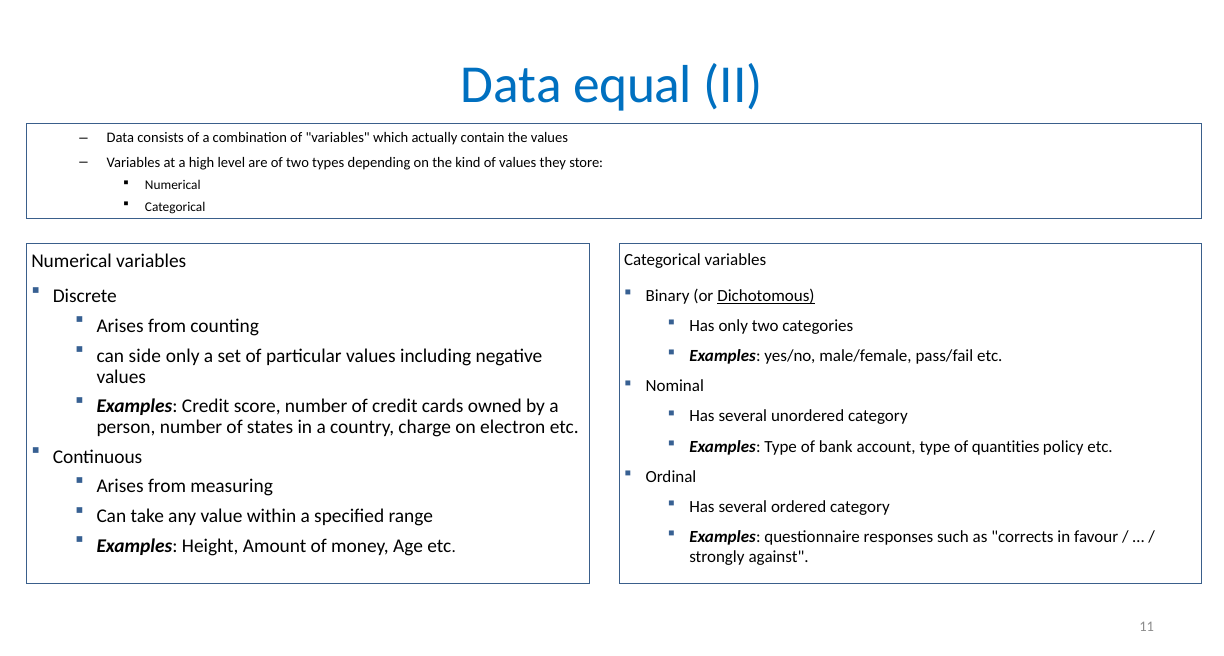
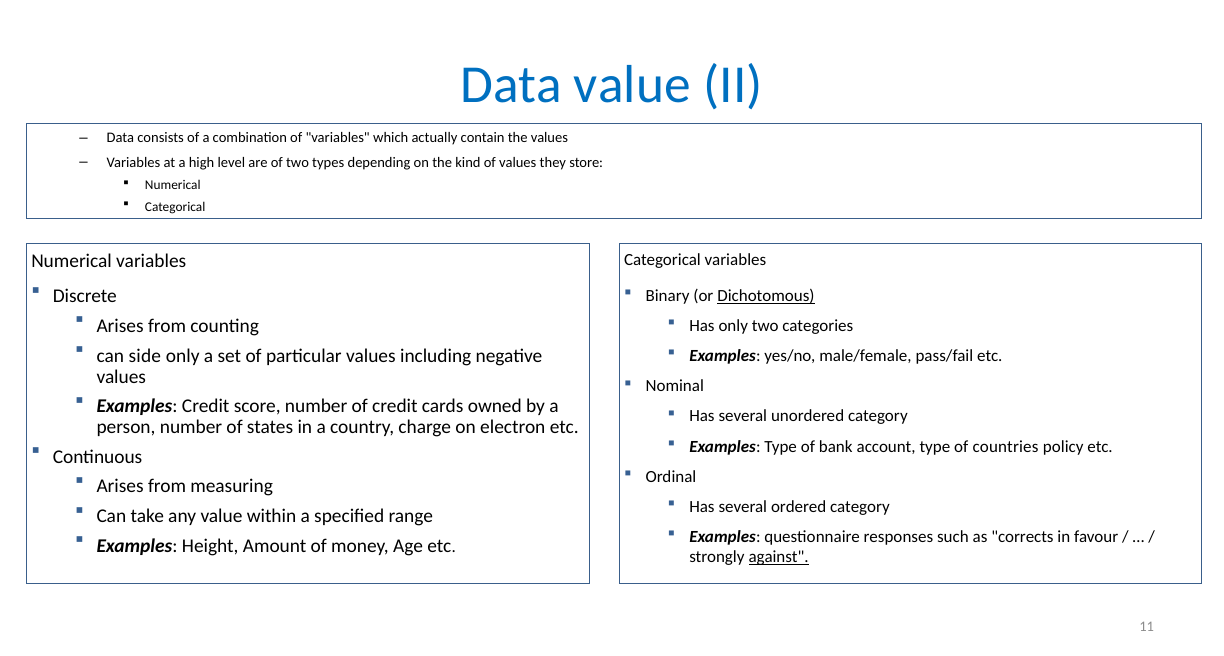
Data equal: equal -> value
quantities: quantities -> countries
against underline: none -> present
